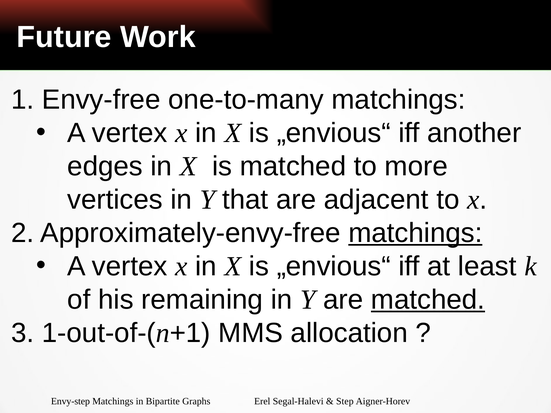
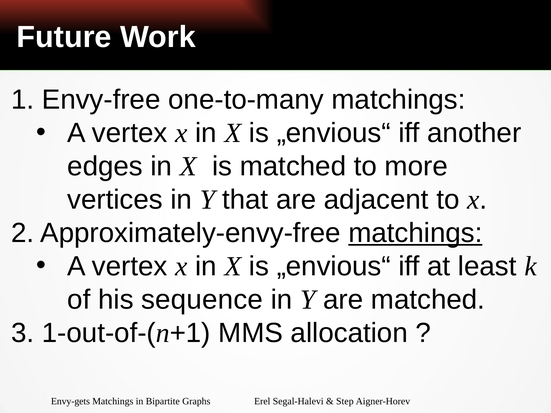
remaining: remaining -> sequence
matched at (428, 300) underline: present -> none
Envy-step: Envy-step -> Envy-gets
